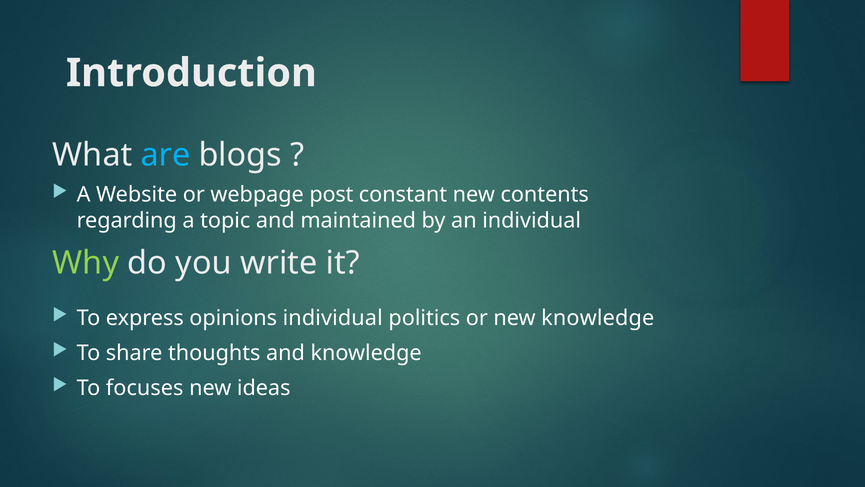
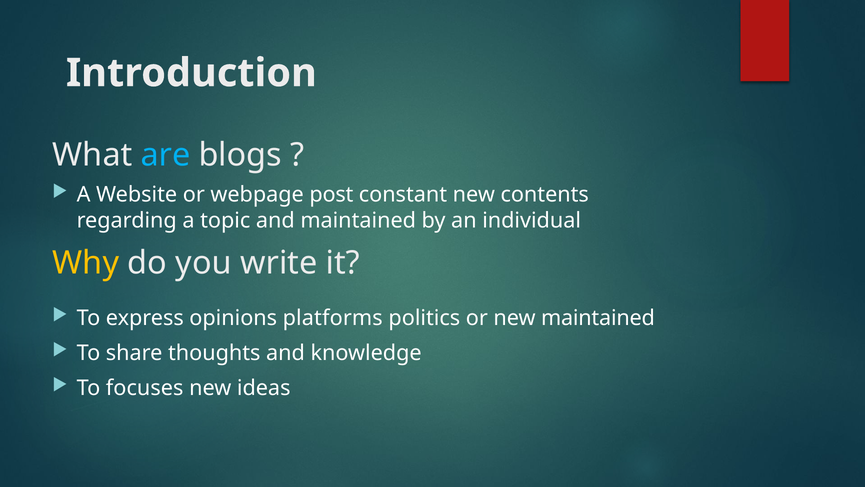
Why colour: light green -> yellow
opinions individual: individual -> platforms
new knowledge: knowledge -> maintained
